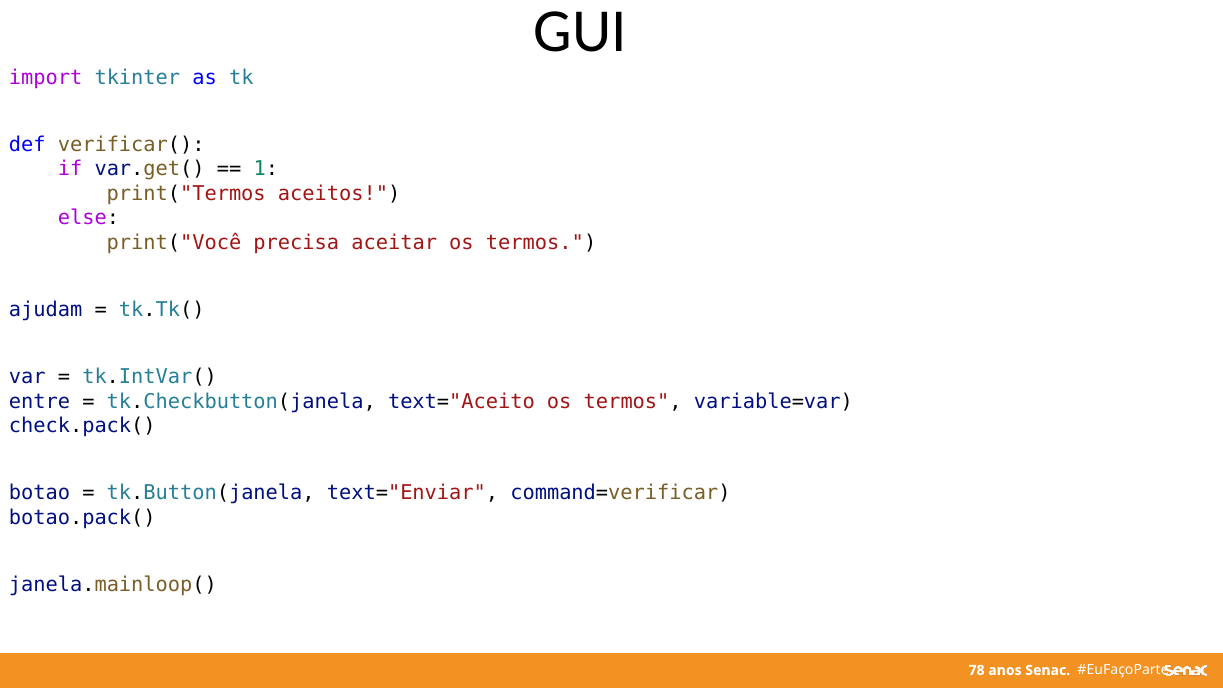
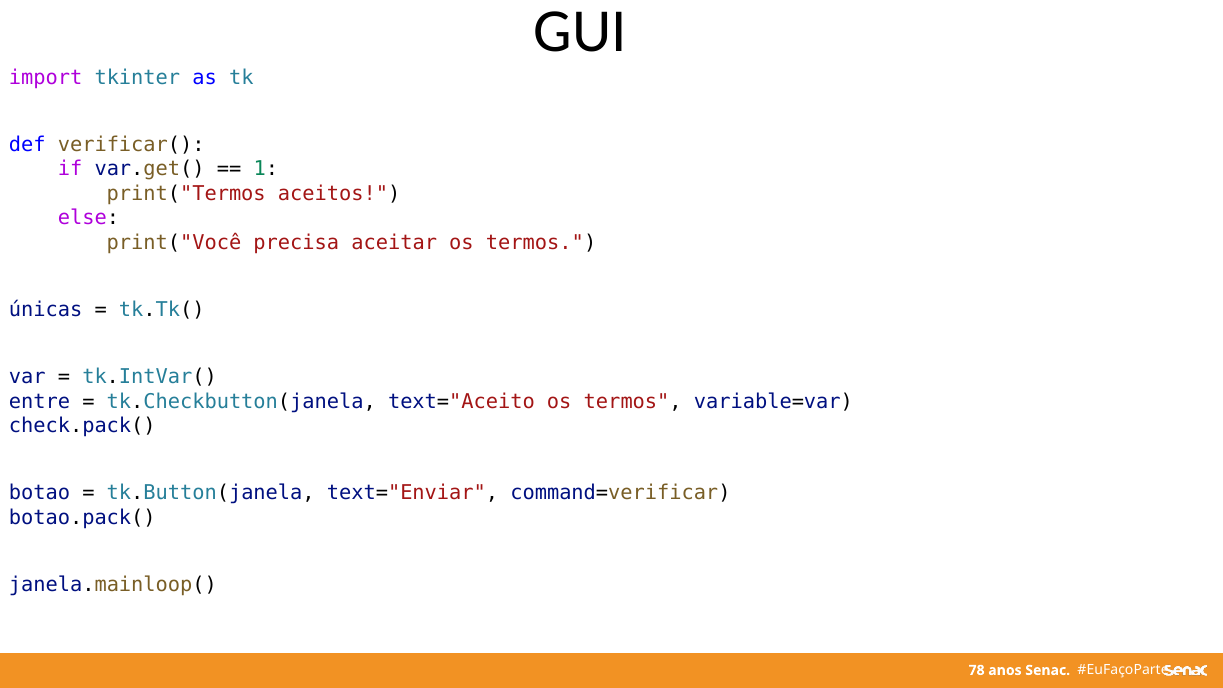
ajudam: ajudam -> únicas
